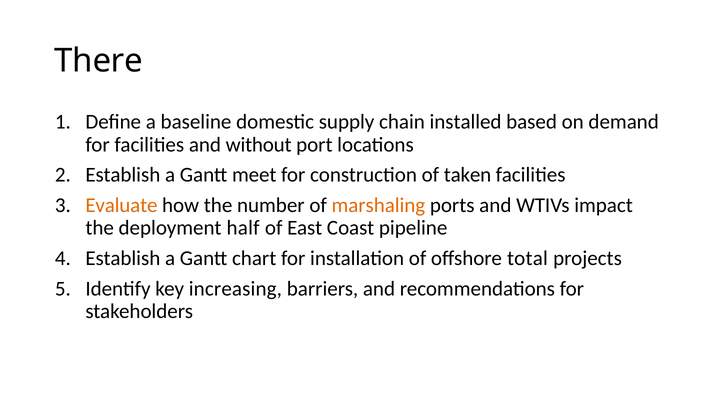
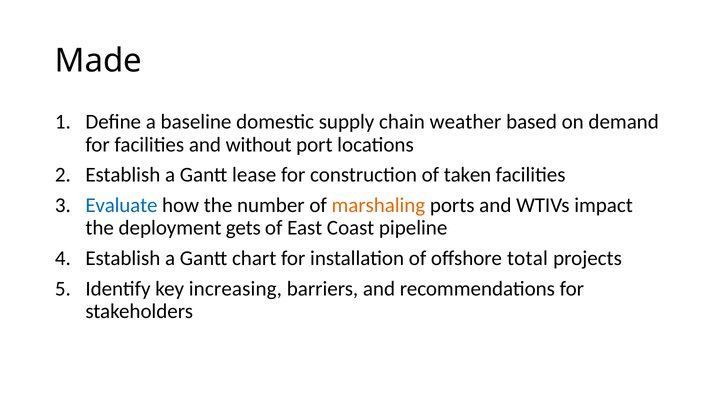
There: There -> Made
installed: installed -> weather
meet: meet -> lease
Evaluate colour: orange -> blue
half: half -> gets
